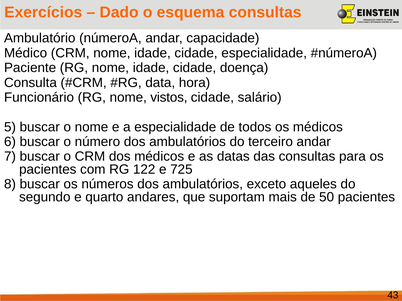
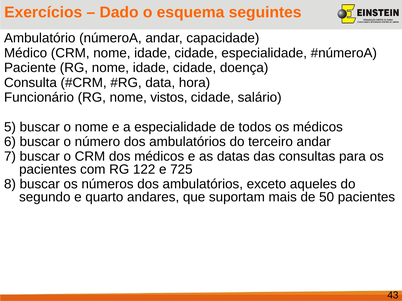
esquema consultas: consultas -> seguintes
